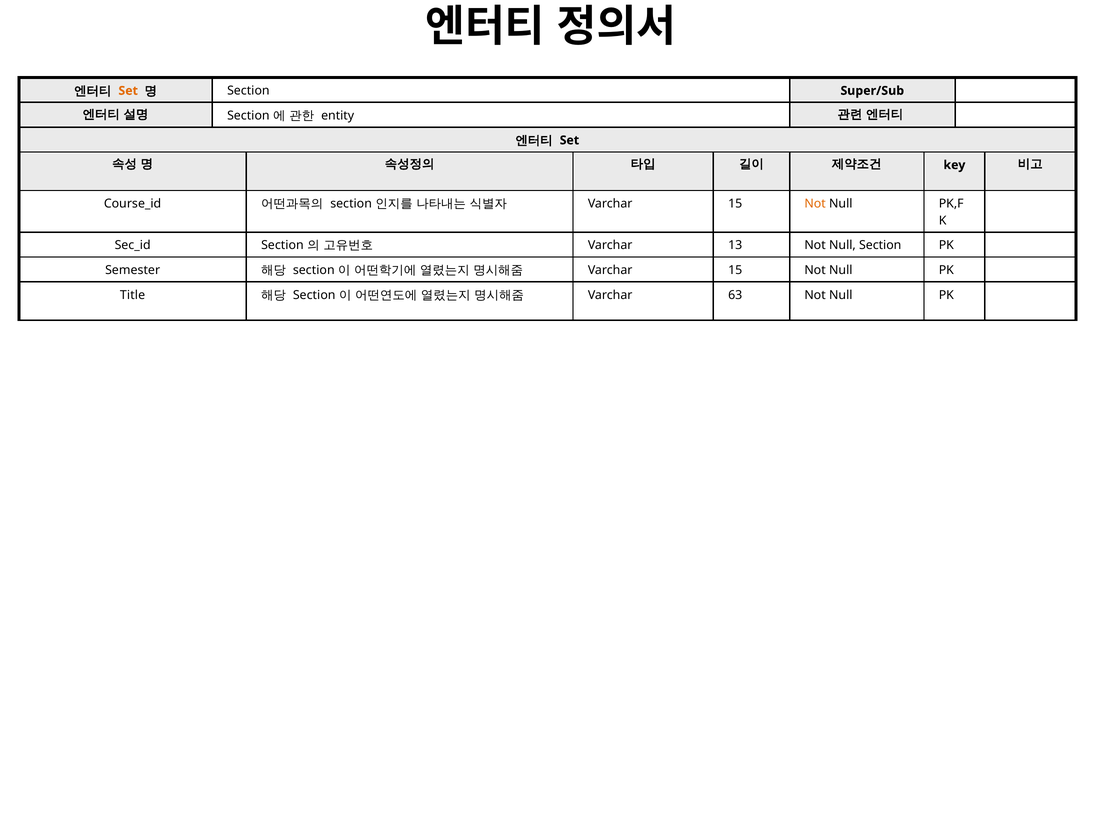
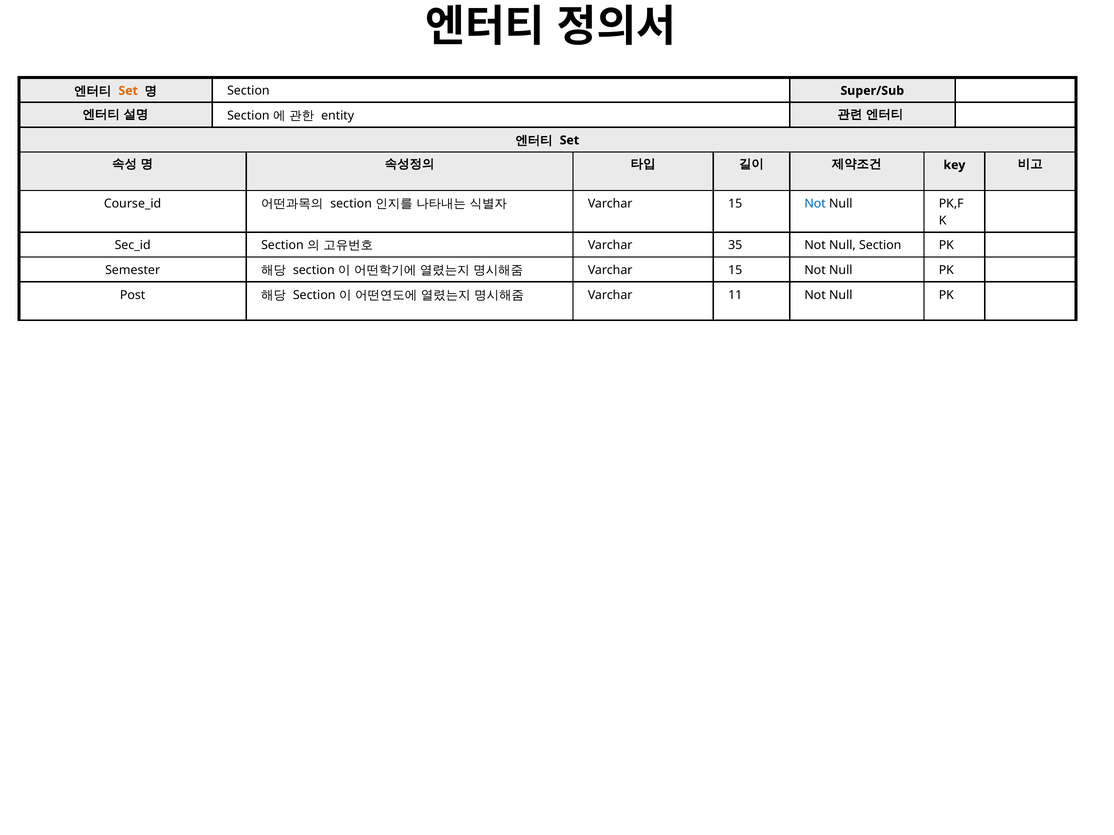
Not at (815, 204) colour: orange -> blue
13: 13 -> 35
Title: Title -> Post
63: 63 -> 11
